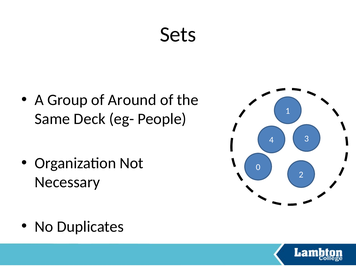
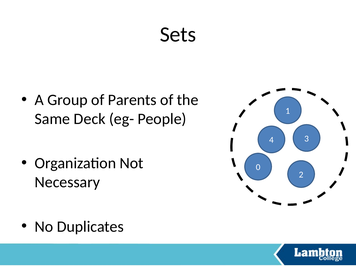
Around: Around -> Parents
